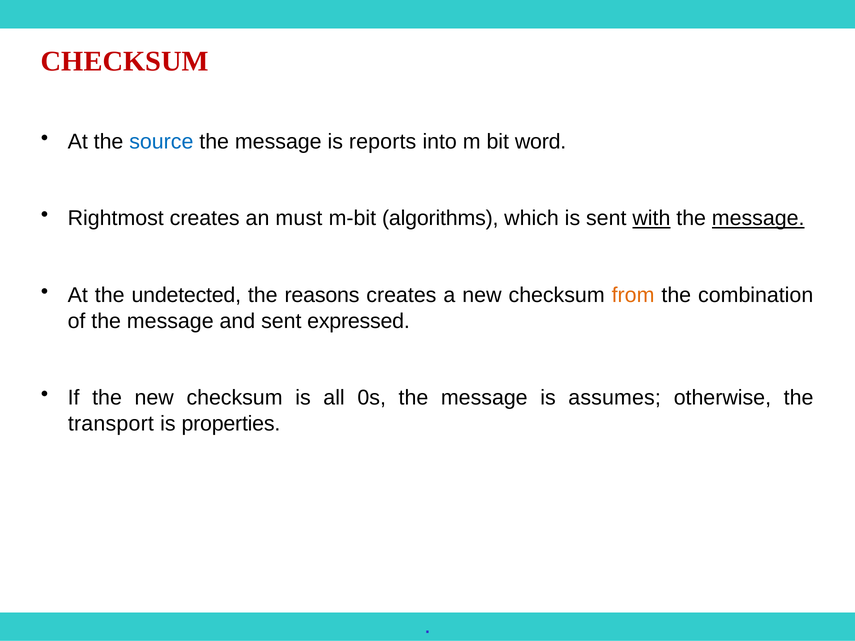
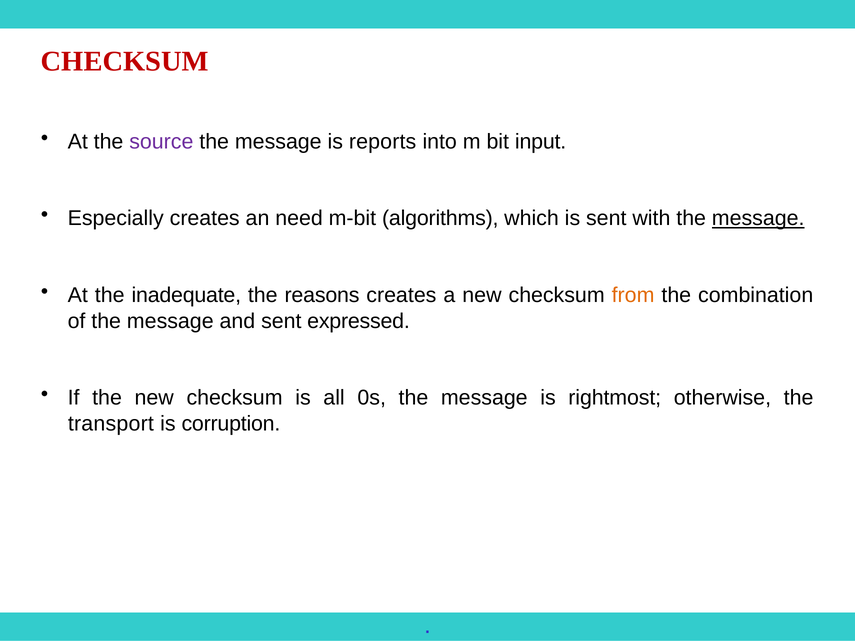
source colour: blue -> purple
word: word -> input
Rightmost: Rightmost -> Especially
must: must -> need
with underline: present -> none
undetected: undetected -> inadequate
assumes: assumes -> rightmost
properties: properties -> corruption
